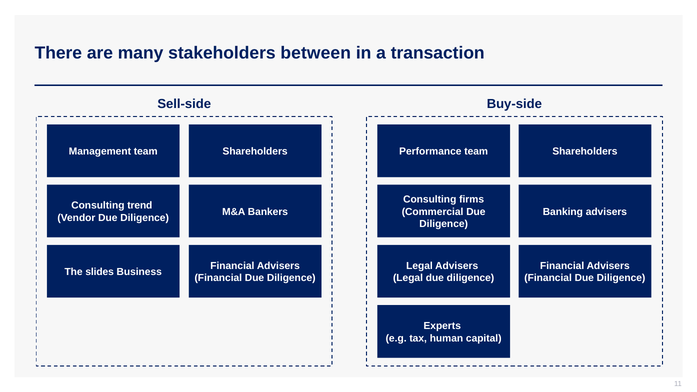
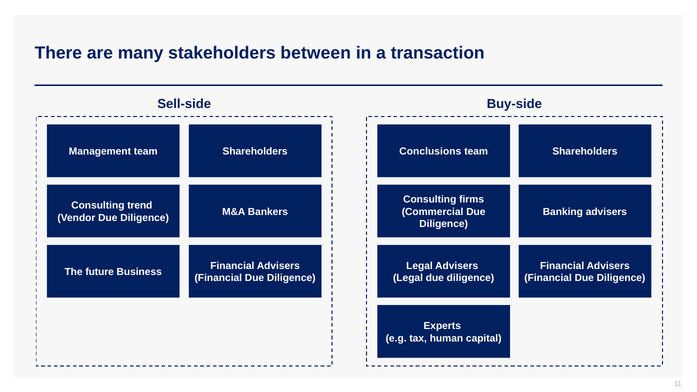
Performance: Performance -> Conclusions
slides: slides -> future
